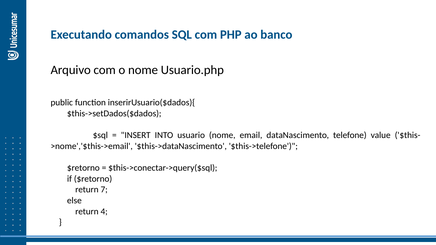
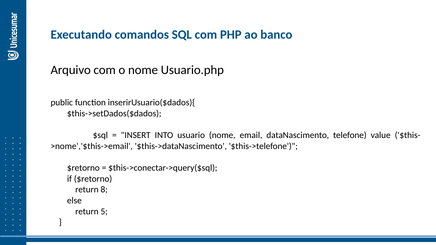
7: 7 -> 8
4: 4 -> 5
